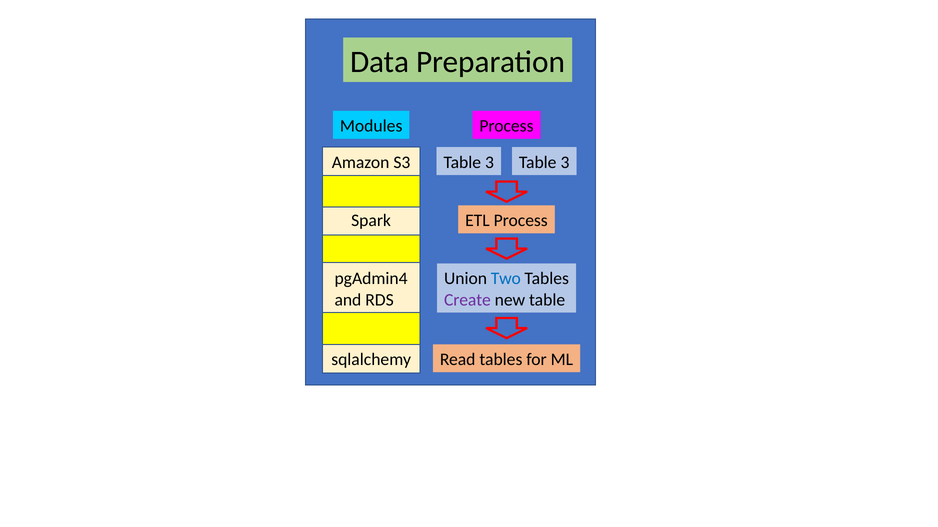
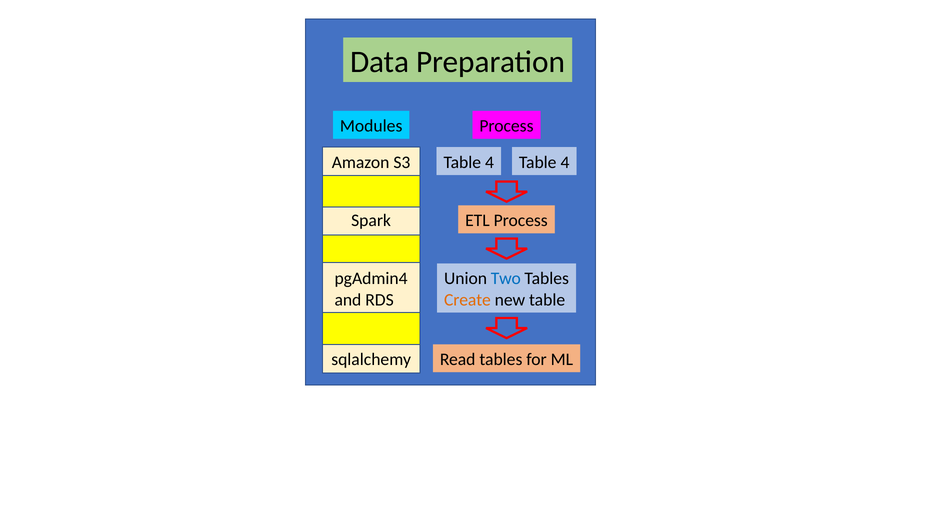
3 at (490, 163): 3 -> 4
3 at (565, 163): 3 -> 4
Create colour: purple -> orange
